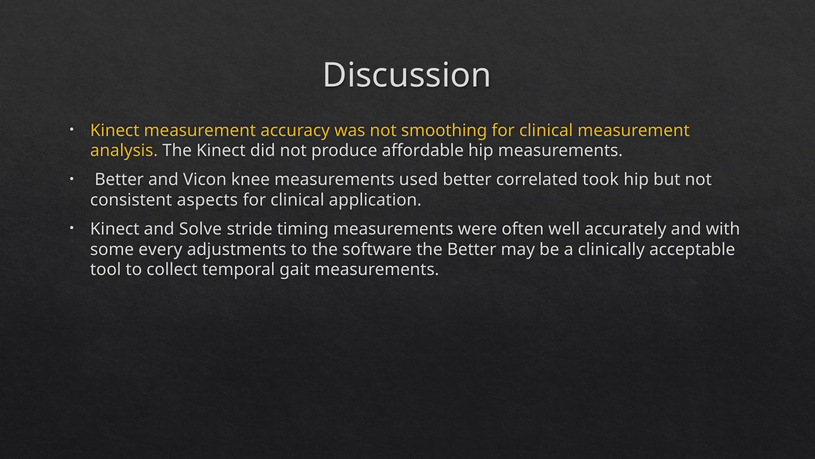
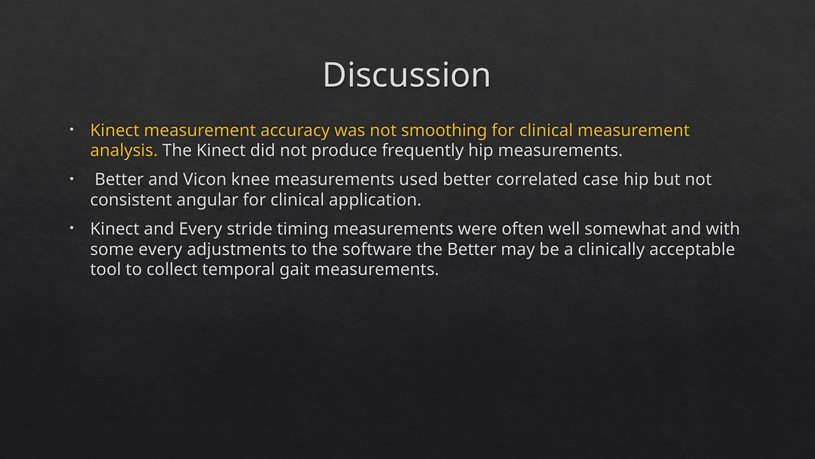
affordable: affordable -> frequently
took: took -> case
aspects: aspects -> angular
and Solve: Solve -> Every
accurately: accurately -> somewhat
